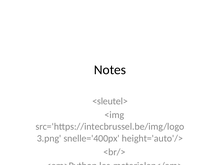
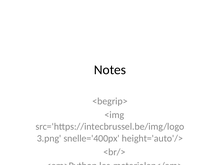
<sleutel>: <sleutel> -> <begrip>
